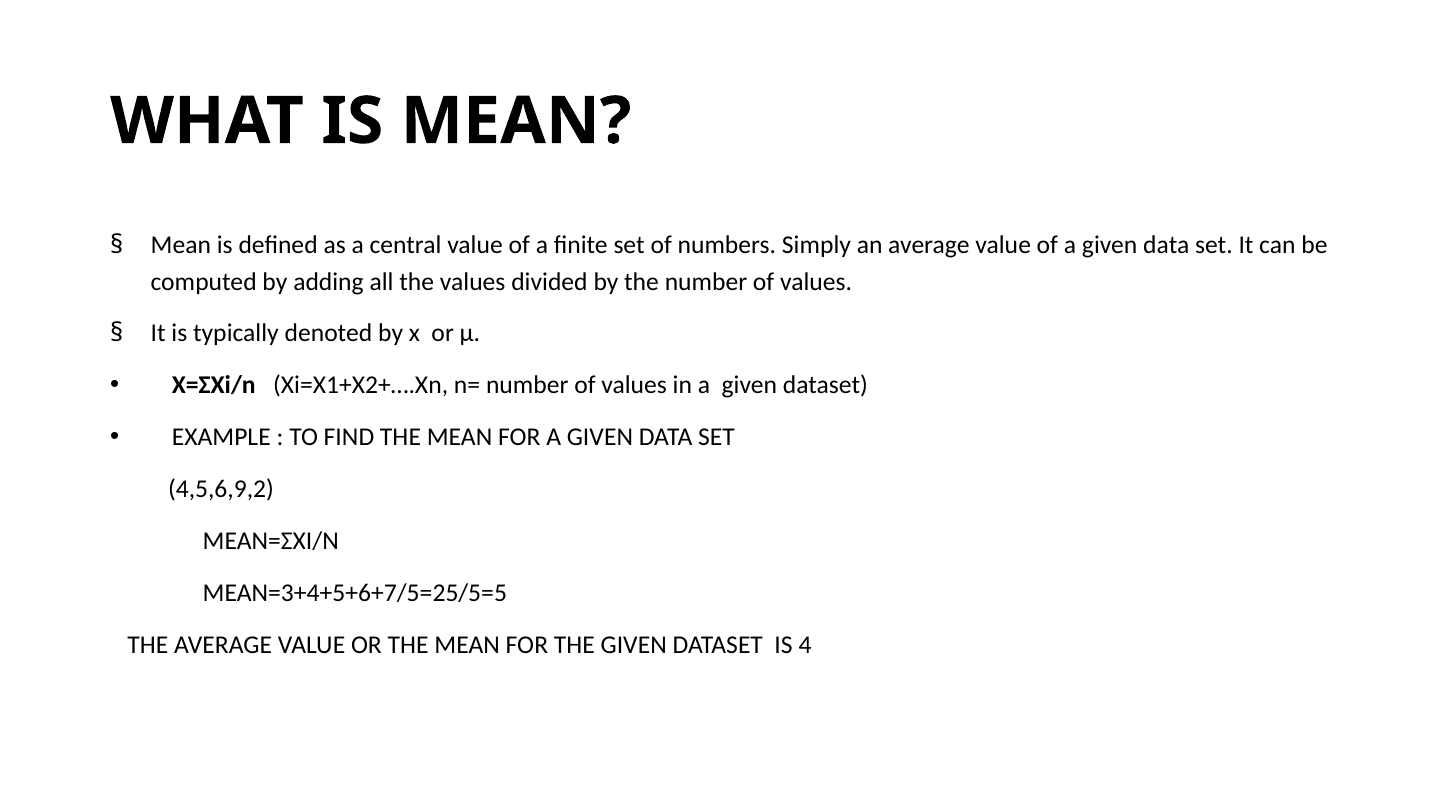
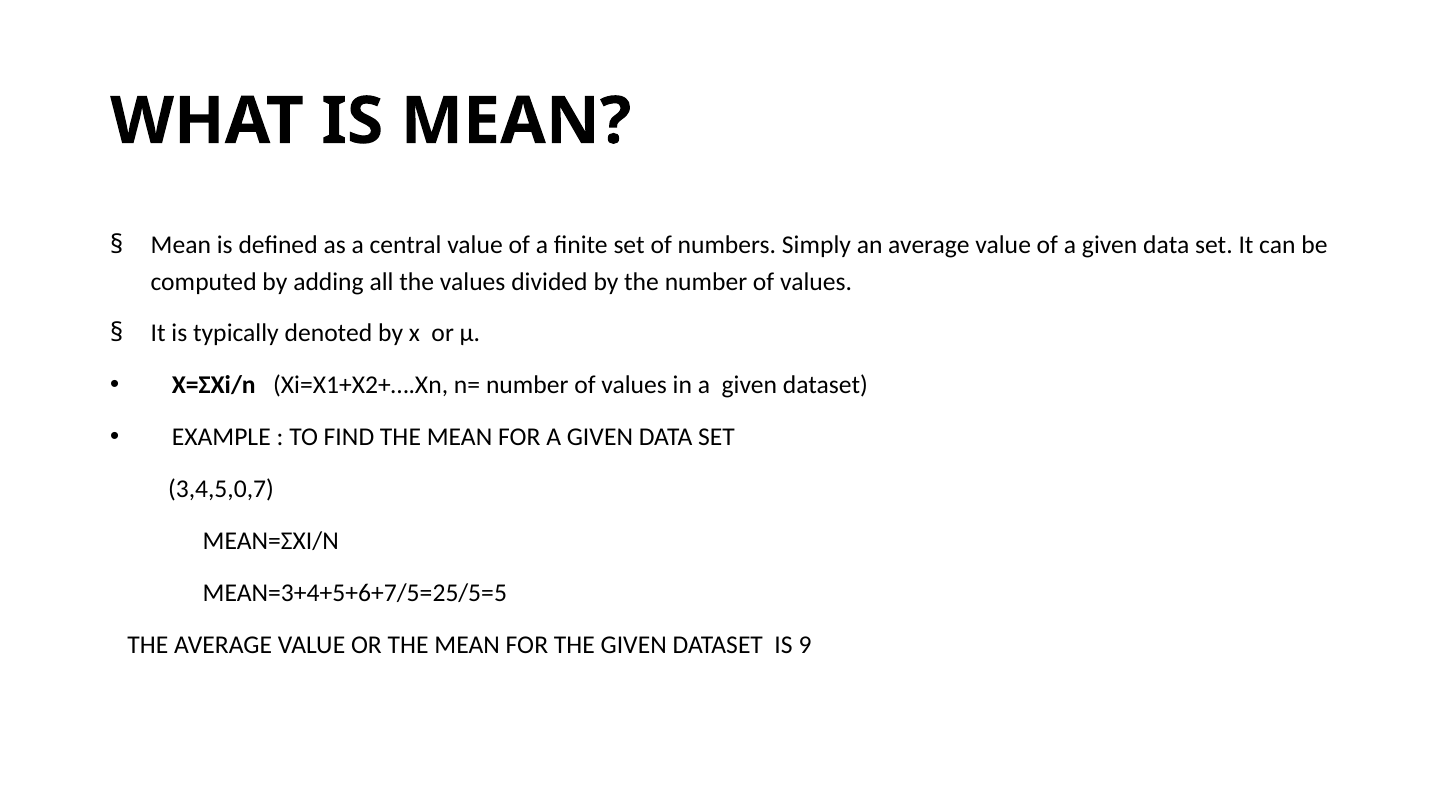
4,5,6,9,2: 4,5,6,9,2 -> 3,4,5,0,7
4: 4 -> 9
